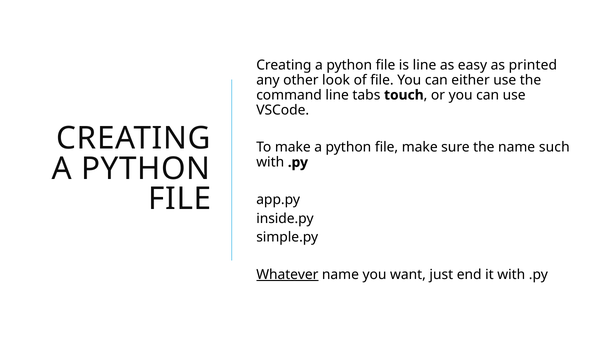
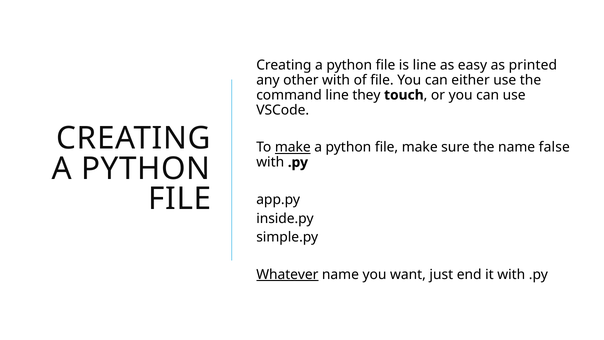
other look: look -> with
tabs: tabs -> they
make at (293, 147) underline: none -> present
such: such -> false
